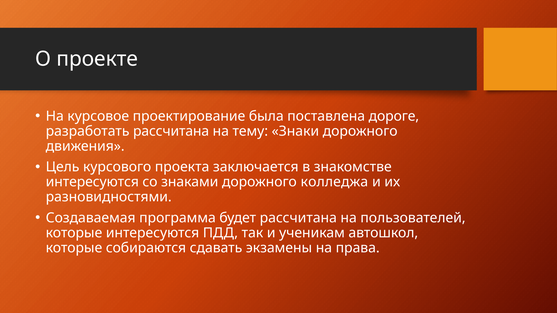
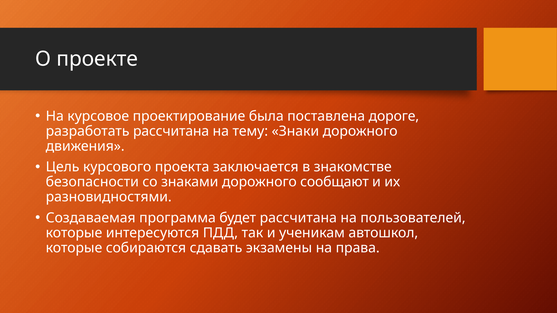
интересуются at (92, 182): интересуются -> безопасности
колледжа: колледжа -> сообщают
